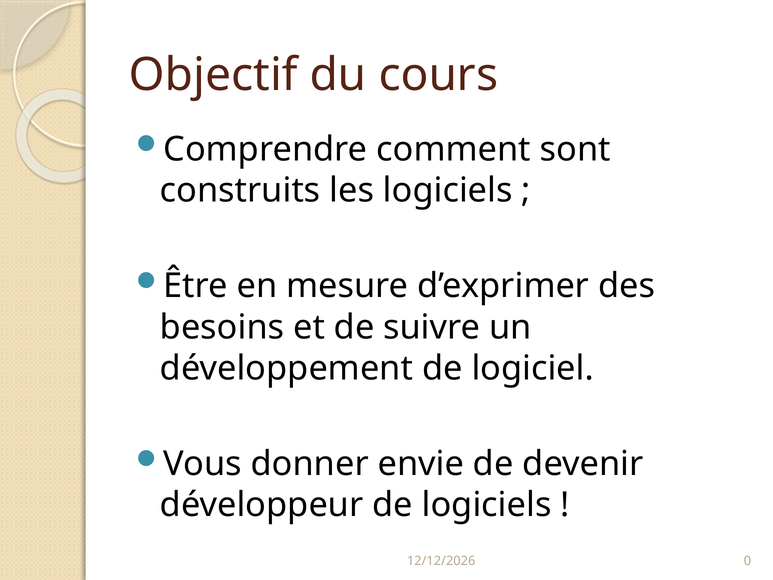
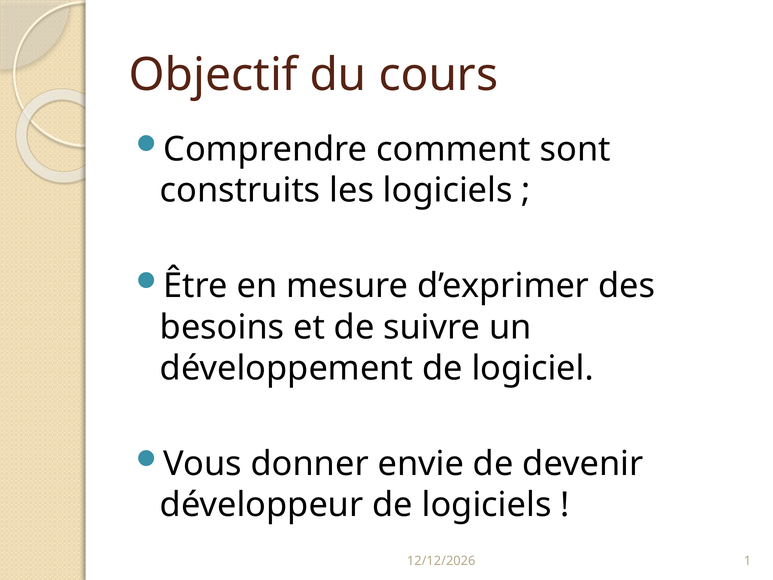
0: 0 -> 1
